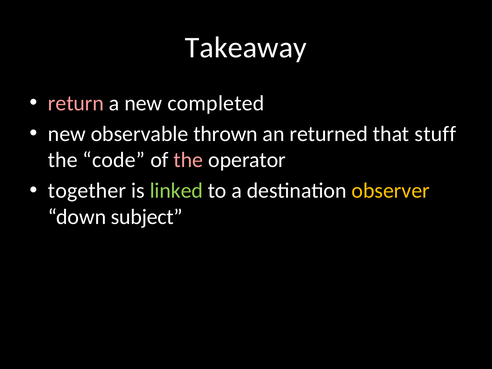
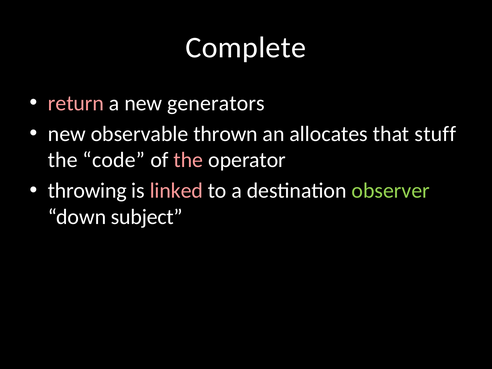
Takeaway: Takeaway -> Complete
completed: completed -> generators
returned: returned -> allocates
together: together -> throwing
linked colour: light green -> pink
observer colour: yellow -> light green
